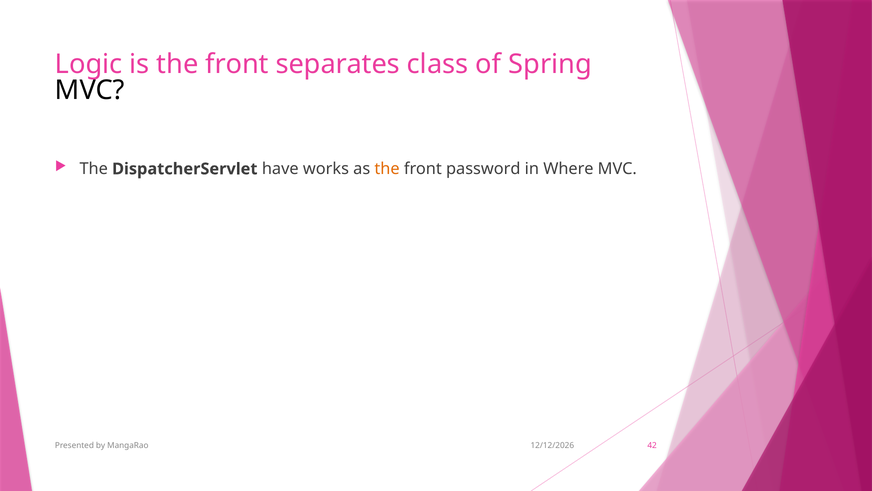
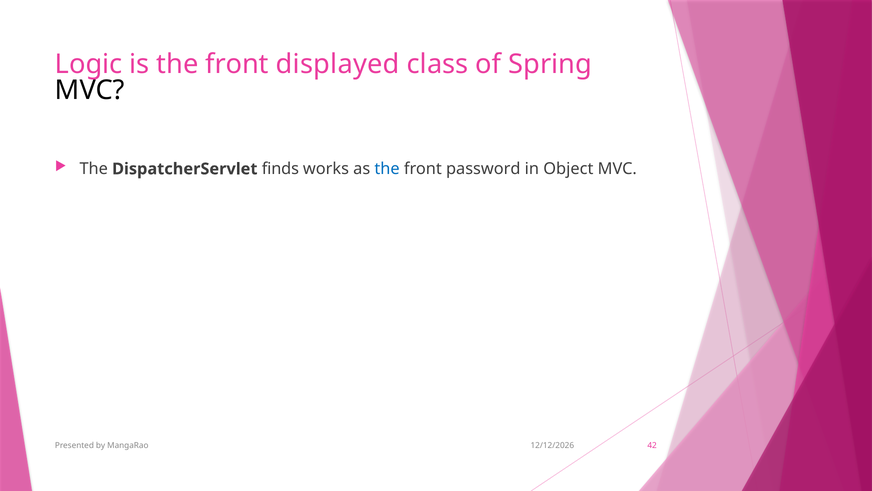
separates: separates -> displayed
have: have -> finds
the at (387, 169) colour: orange -> blue
Where: Where -> Object
